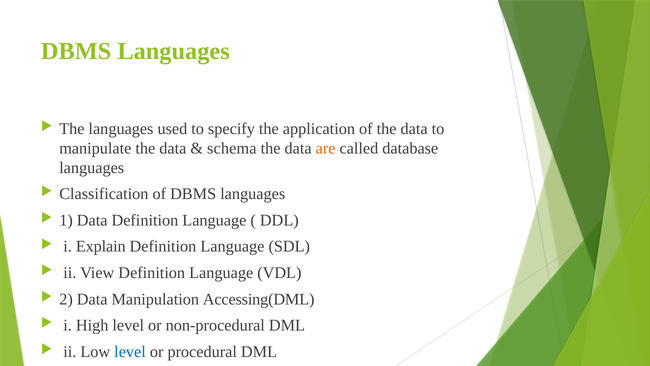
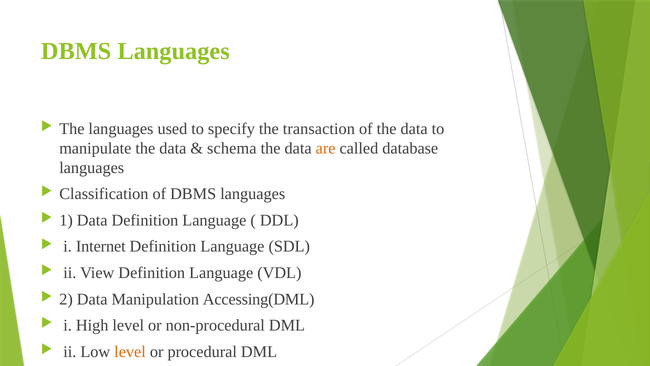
application: application -> transaction
Explain: Explain -> Internet
level at (130, 351) colour: blue -> orange
